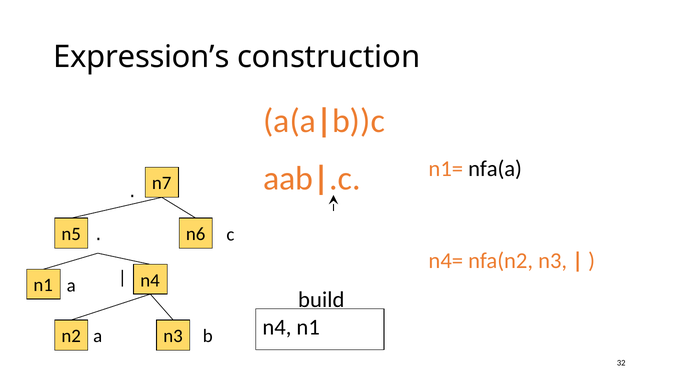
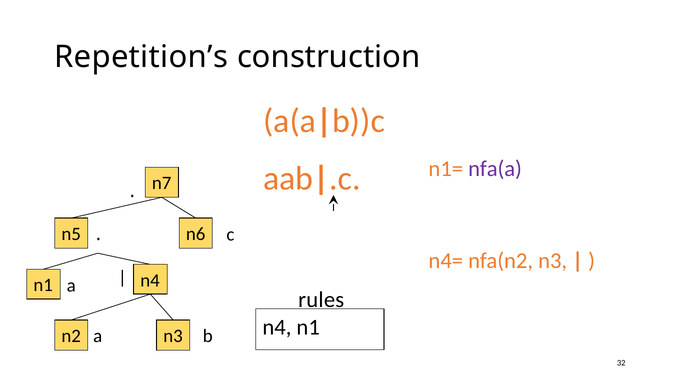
Expression’s: Expression’s -> Repetition’s
nfa(a colour: black -> purple
build: build -> rules
